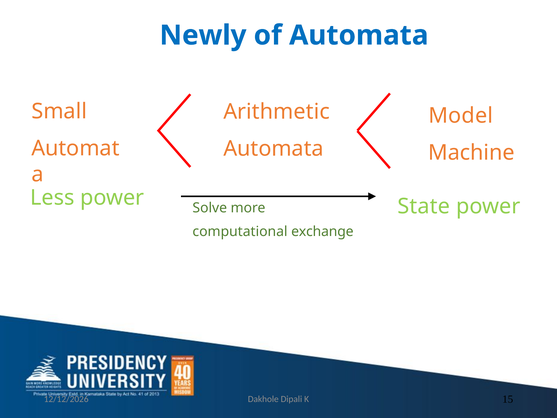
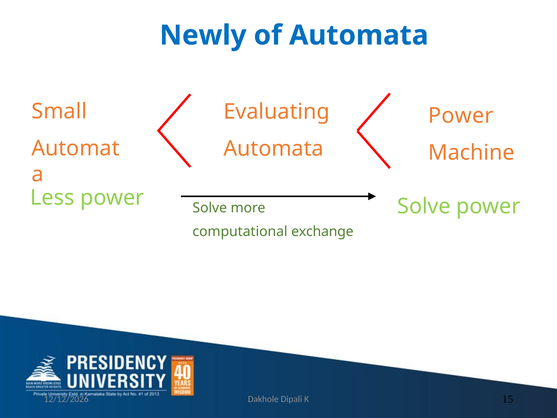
Arithmetic: Arithmetic -> Evaluating
Model at (461, 116): Model -> Power
Less power State: State -> Solve
